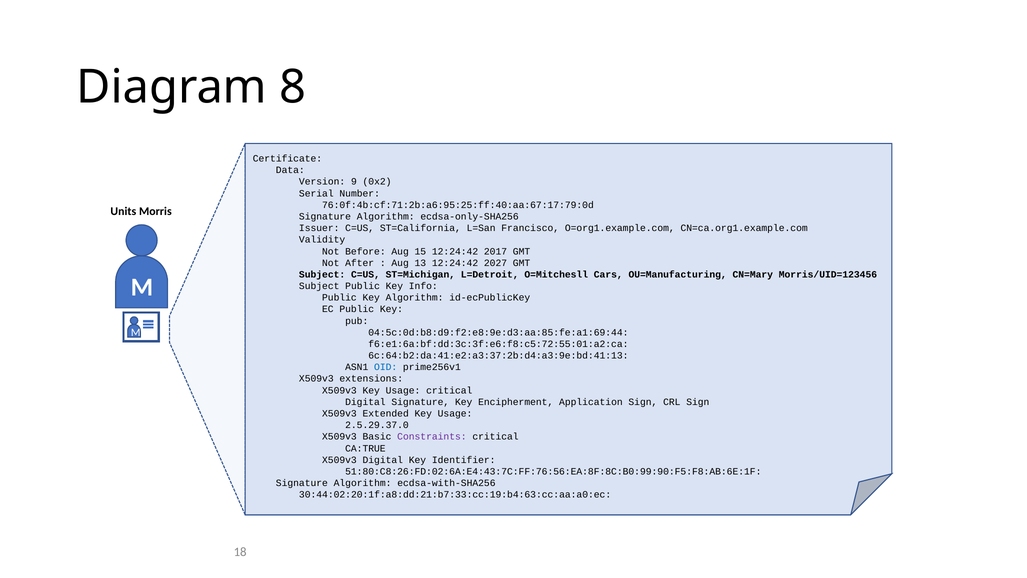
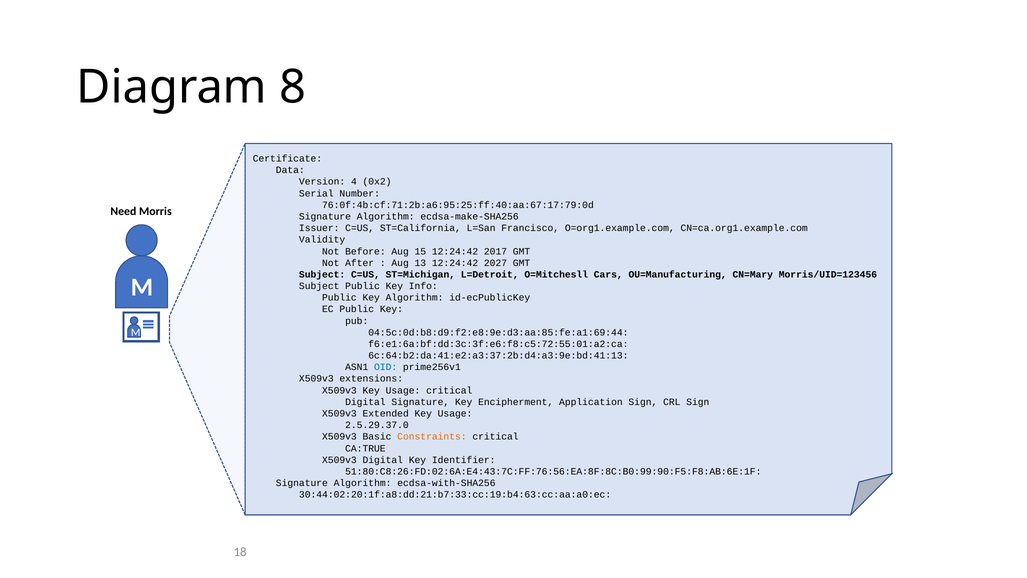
9: 9 -> 4
Units: Units -> Need
ecdsa-only-SHA256: ecdsa-only-SHA256 -> ecdsa-make-SHA256
Constraints colour: purple -> orange
